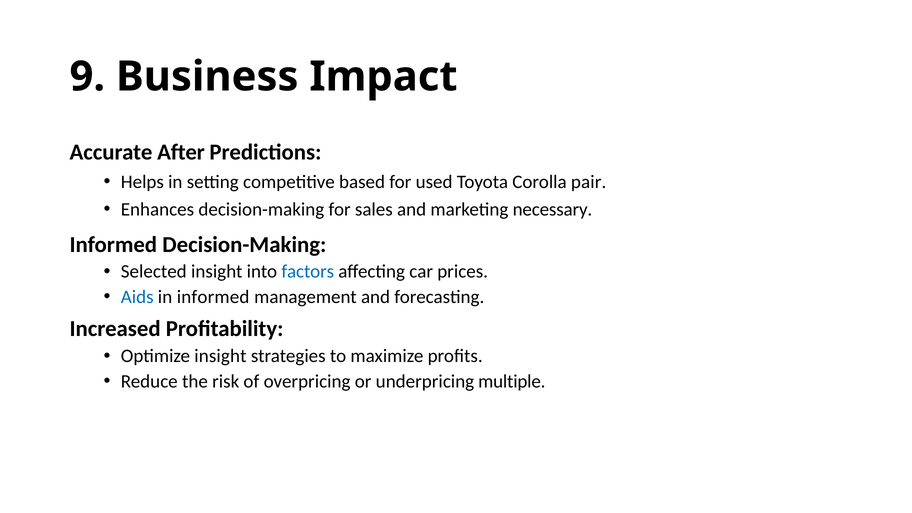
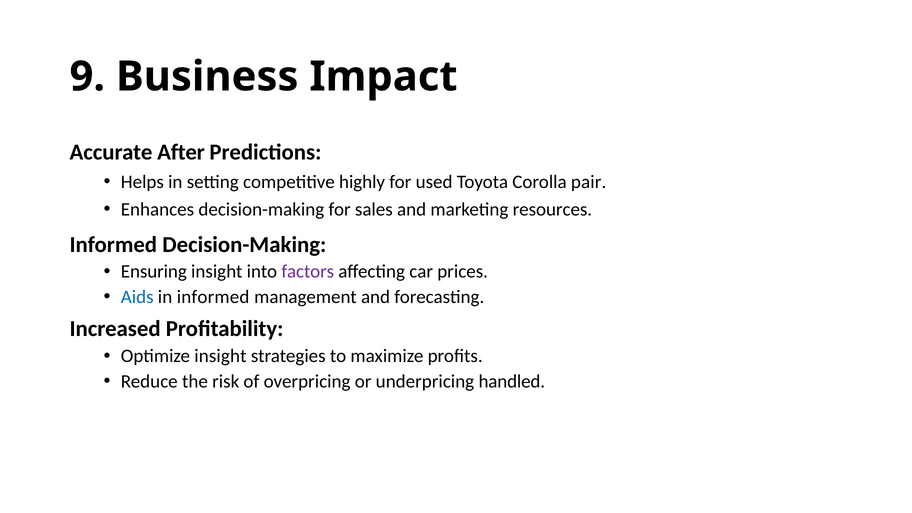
based: based -> highly
necessary: necessary -> resources
Selected: Selected -> Ensuring
factors colour: blue -> purple
multiple: multiple -> handled
